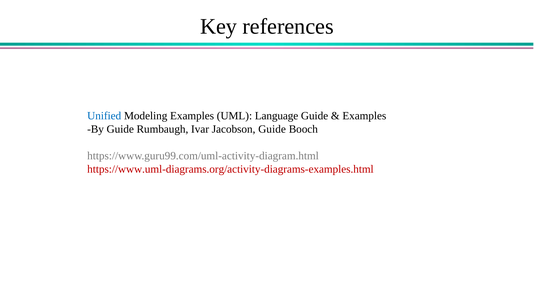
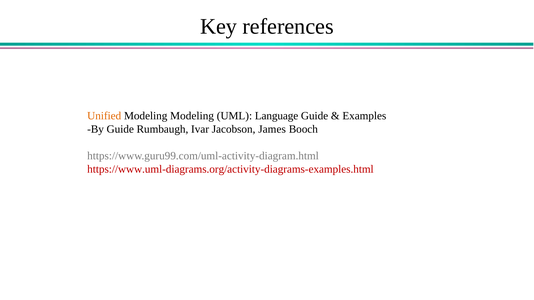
Unified colour: blue -> orange
Modeling Examples: Examples -> Modeling
Jacobson Guide: Guide -> James
